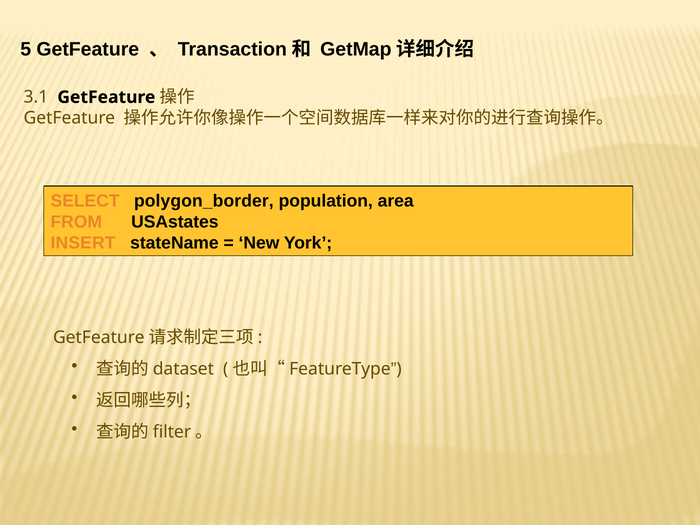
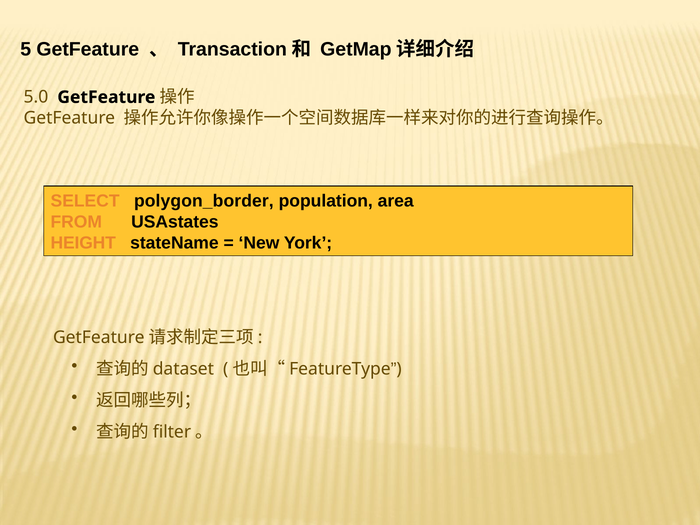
3.1: 3.1 -> 5.0
INSERT: INSERT -> HEIGHT
